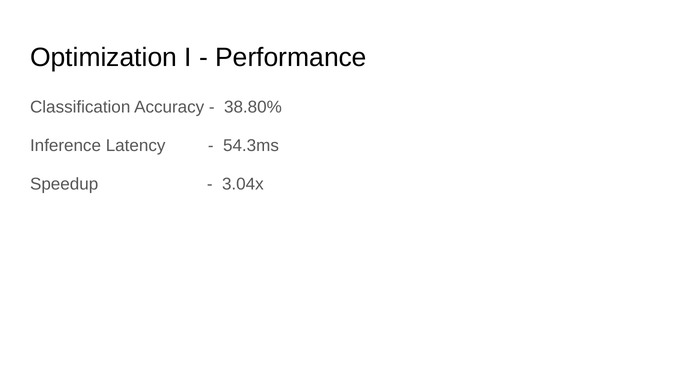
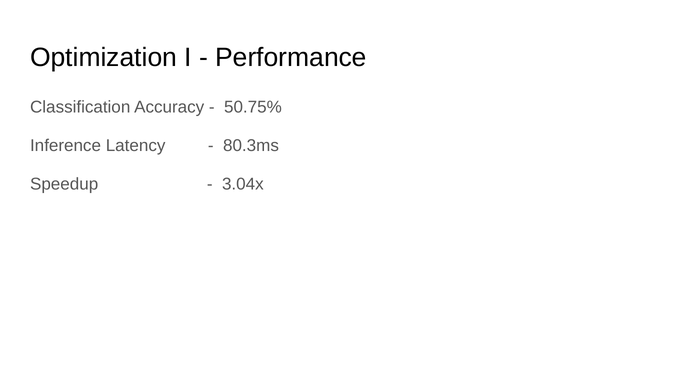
38.80%: 38.80% -> 50.75%
54.3ms: 54.3ms -> 80.3ms
